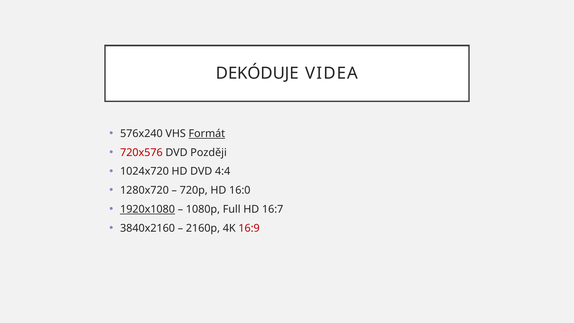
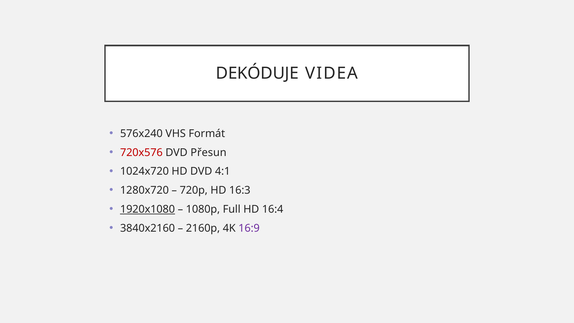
Formát underline: present -> none
Později: Později -> Přesun
4:4: 4:4 -> 4:1
16:0: 16:0 -> 16:3
16:7: 16:7 -> 16:4
16:9 colour: red -> purple
